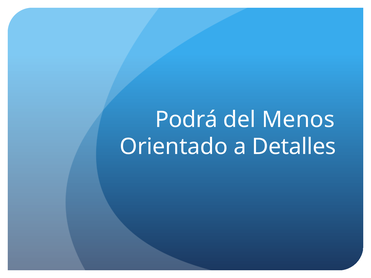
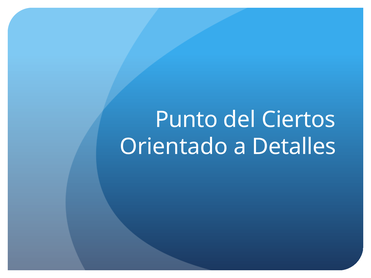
Podrá: Podrá -> Punto
Menos: Menos -> Ciertos
